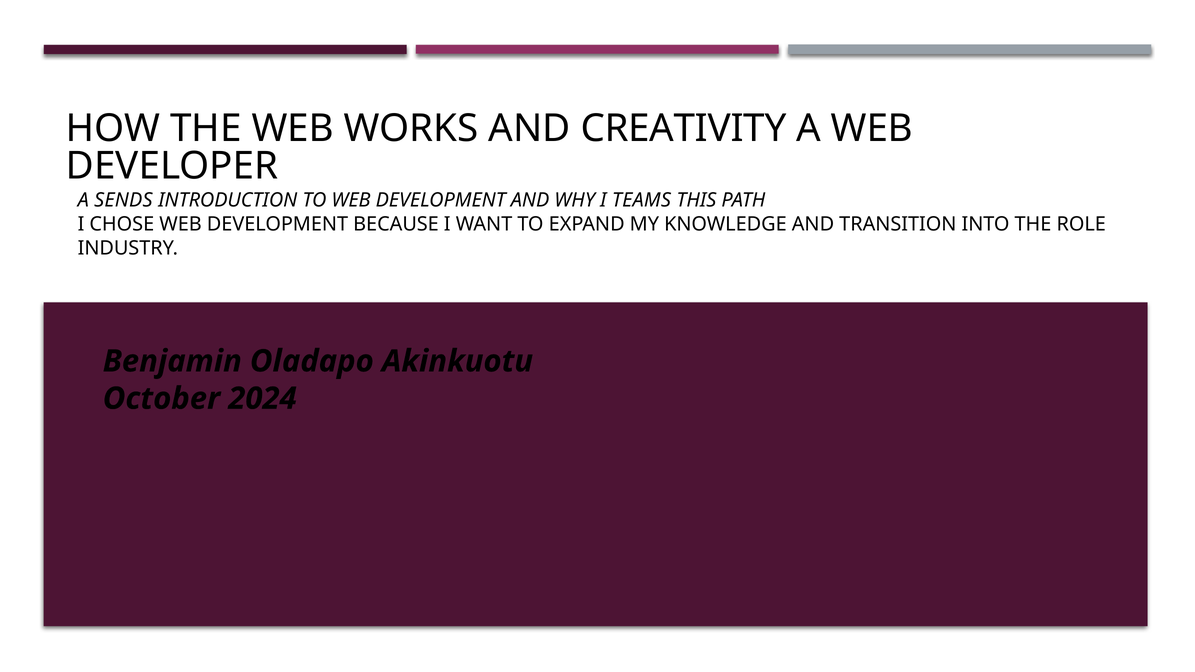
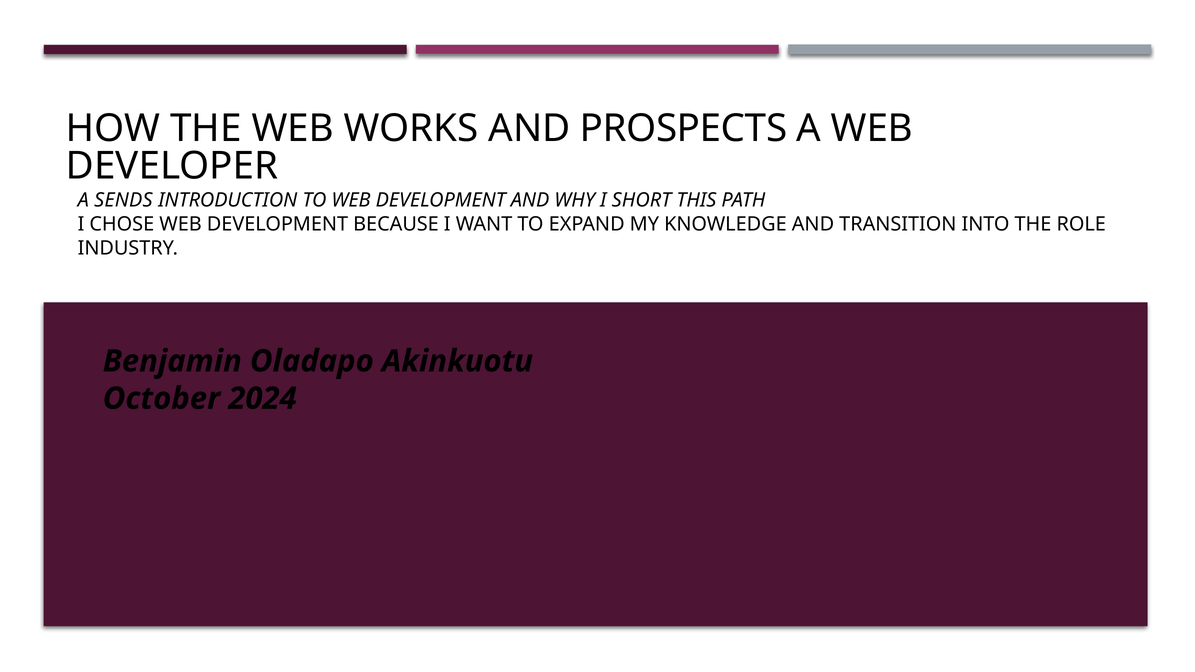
CREATIVITY: CREATIVITY -> PROSPECTS
TEAMS: TEAMS -> SHORT
